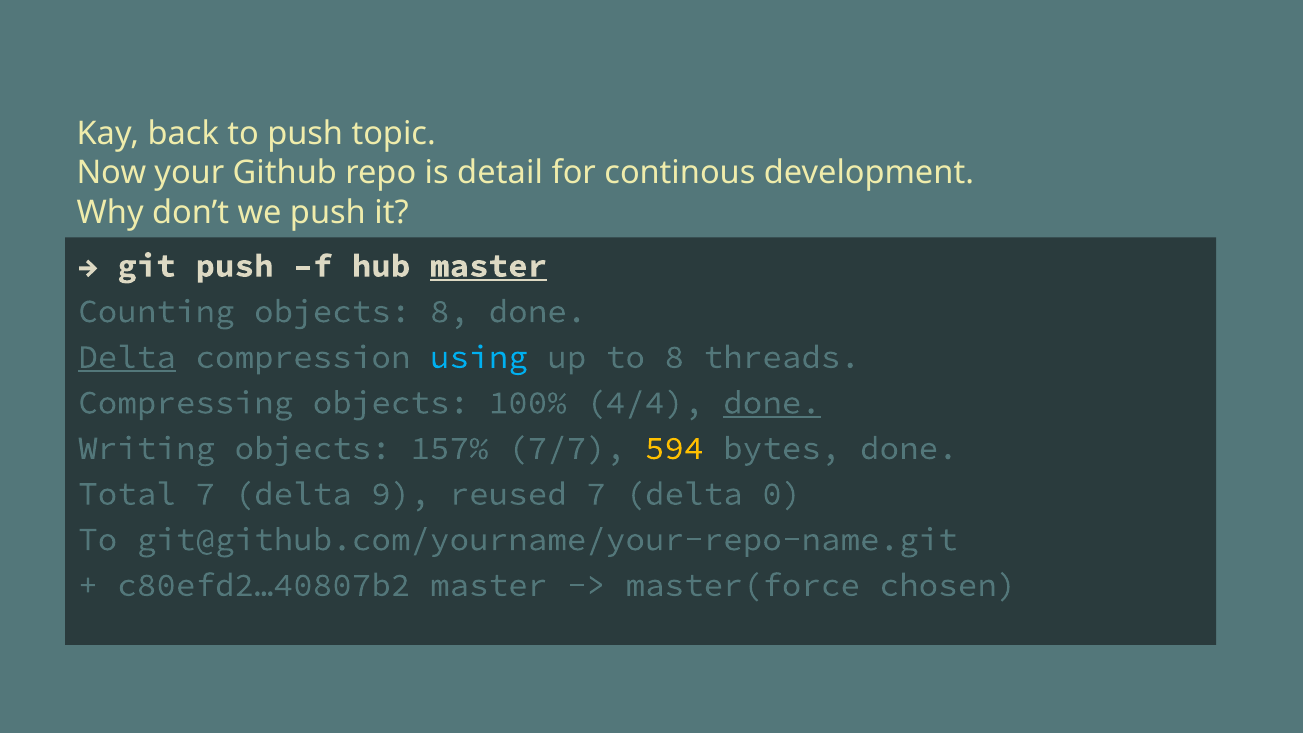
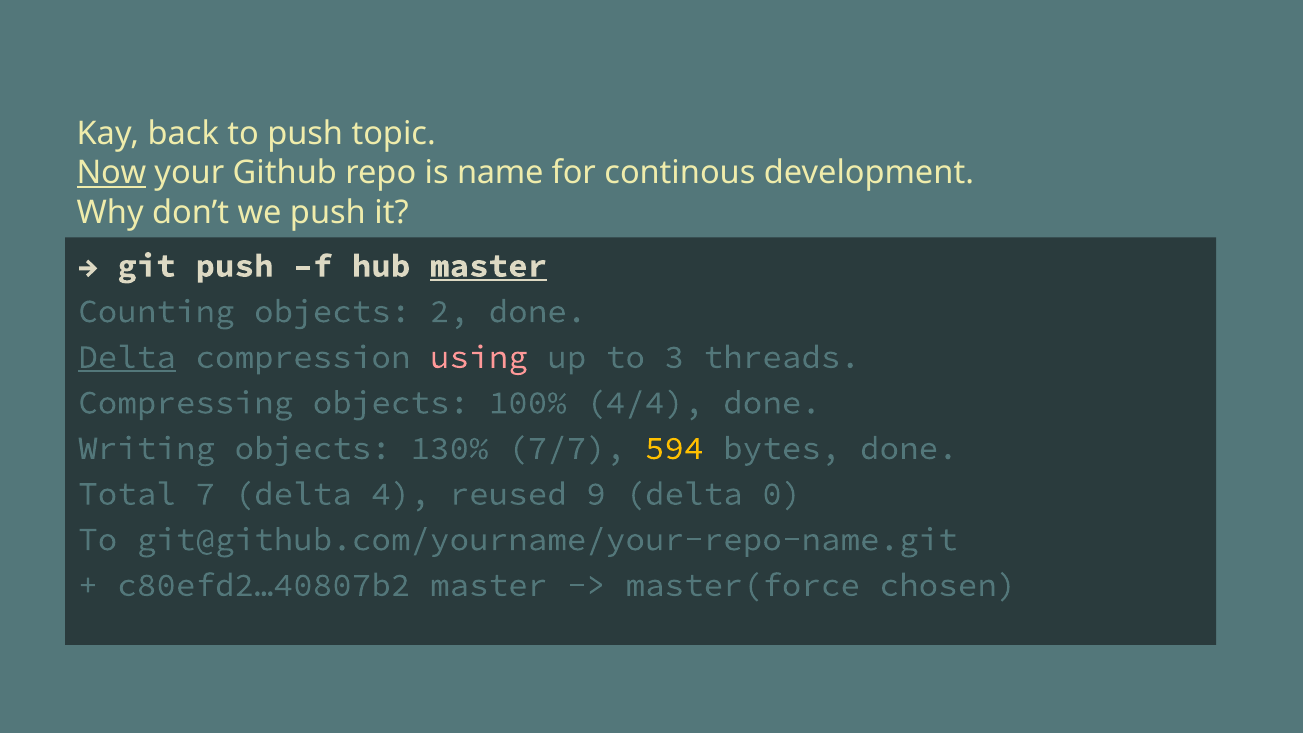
Now underline: none -> present
detail: detail -> name
objects 8: 8 -> 2
using colour: light blue -> pink
to 8: 8 -> 3
done at (772, 403) underline: present -> none
157%: 157% -> 130%
9: 9 -> 4
reused 7: 7 -> 9
